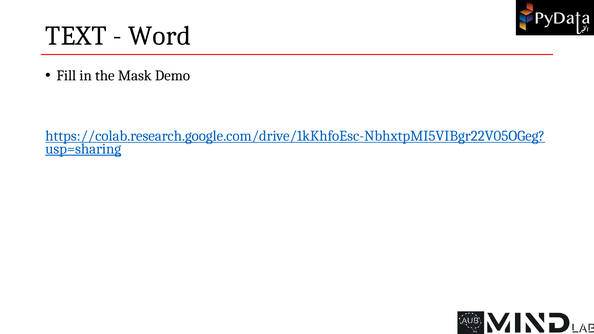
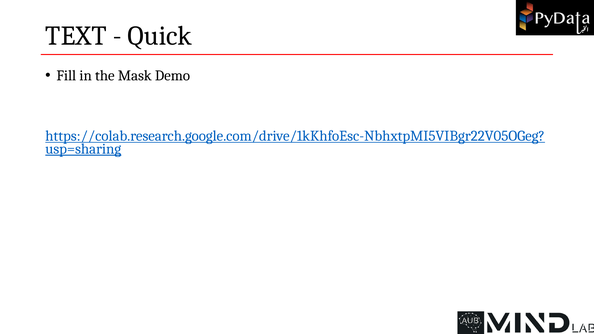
Word: Word -> Quick
